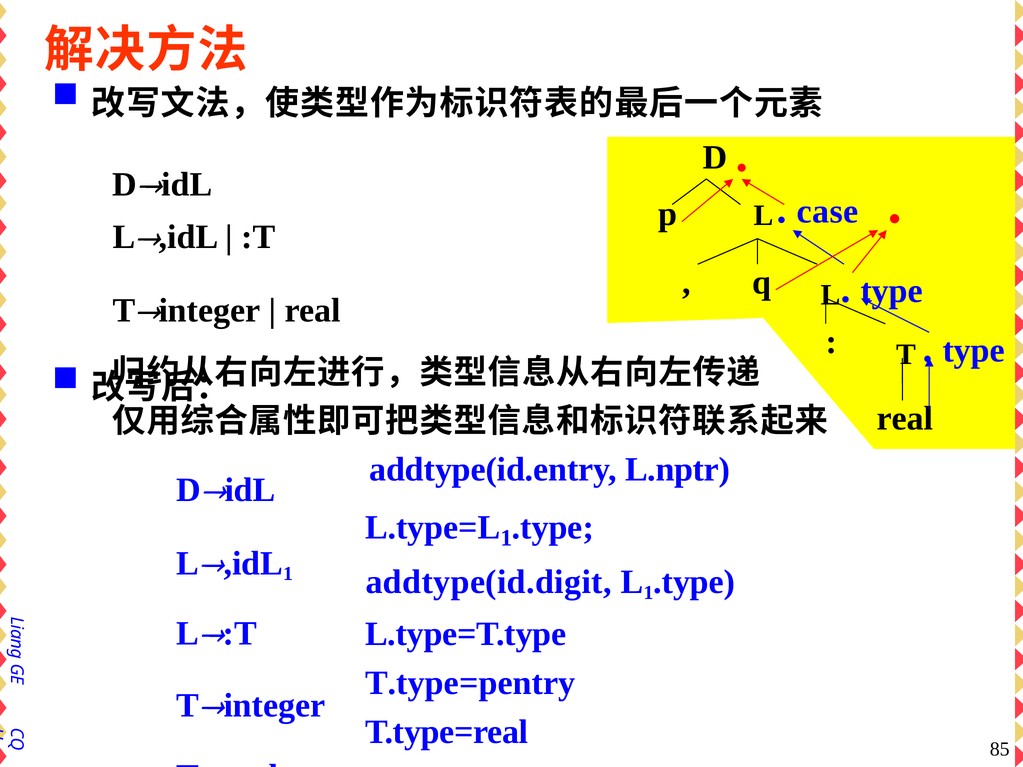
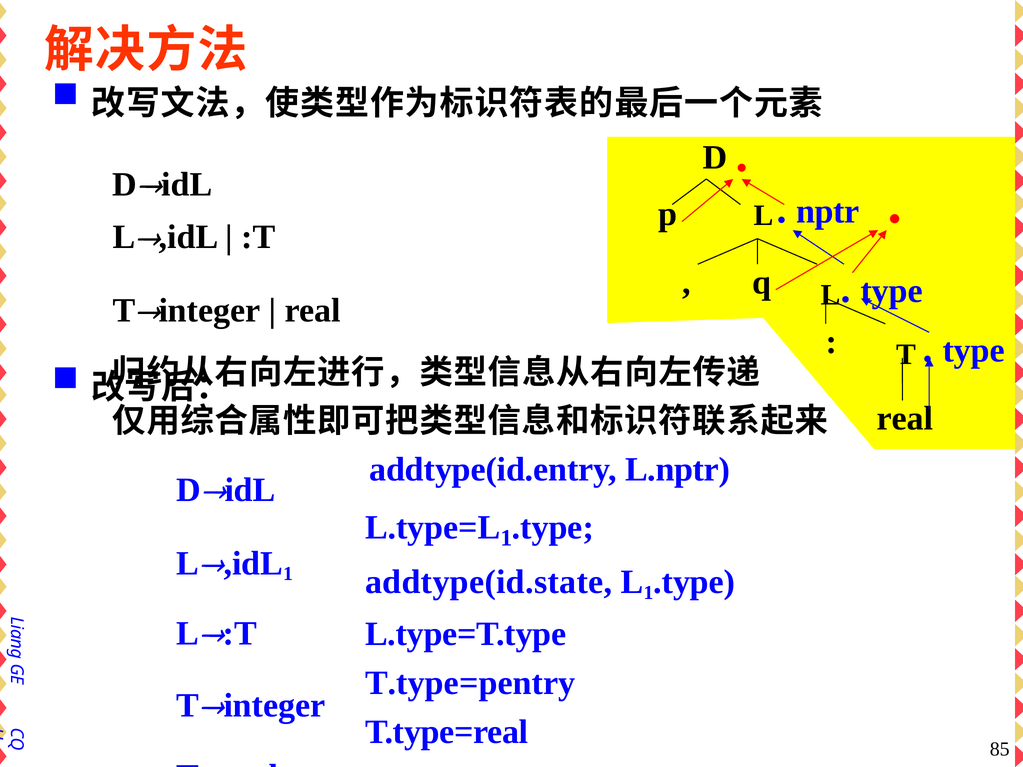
case: case -> nptr
addtype(id.digit: addtype(id.digit -> addtype(id.state
